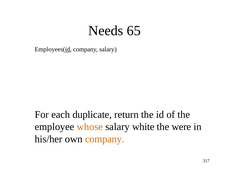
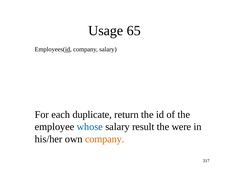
Needs: Needs -> Usage
whose colour: orange -> blue
white: white -> result
